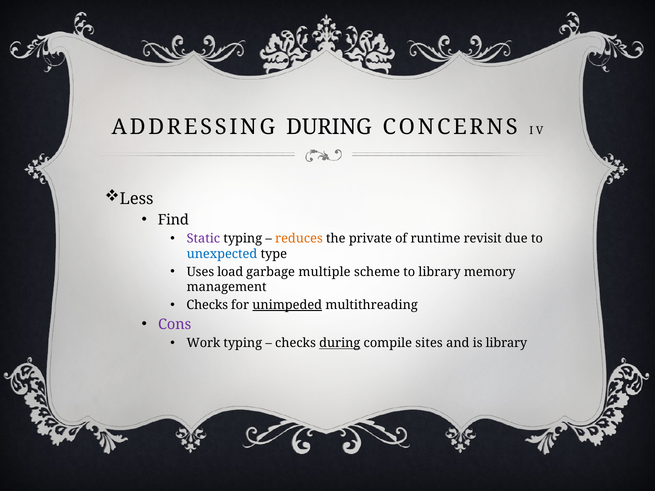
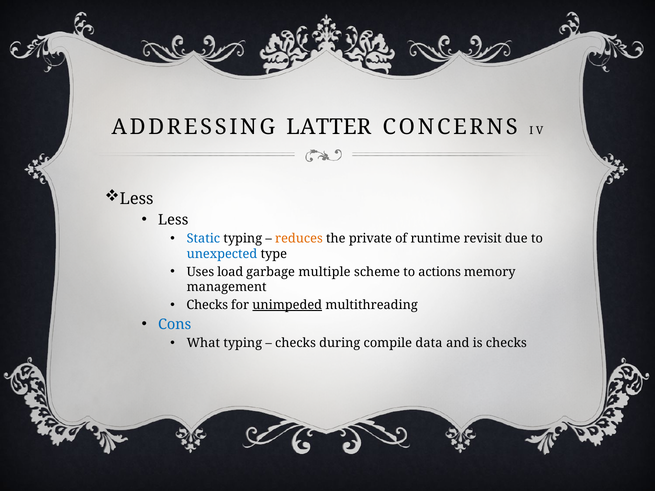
ADDRESSING DURING: DURING -> LATTER
Find at (173, 220): Find -> Less
Static colour: purple -> blue
to library: library -> actions
Cons colour: purple -> blue
Work: Work -> What
during at (340, 343) underline: present -> none
sites: sites -> data
is library: library -> checks
